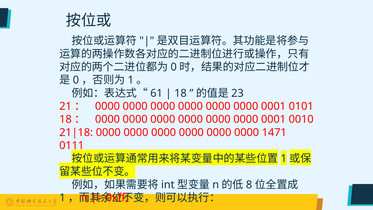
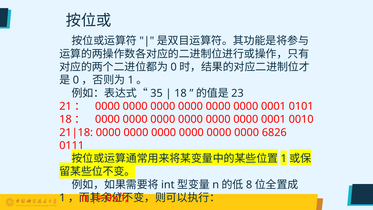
61: 61 -> 35
1471: 1471 -> 6826
